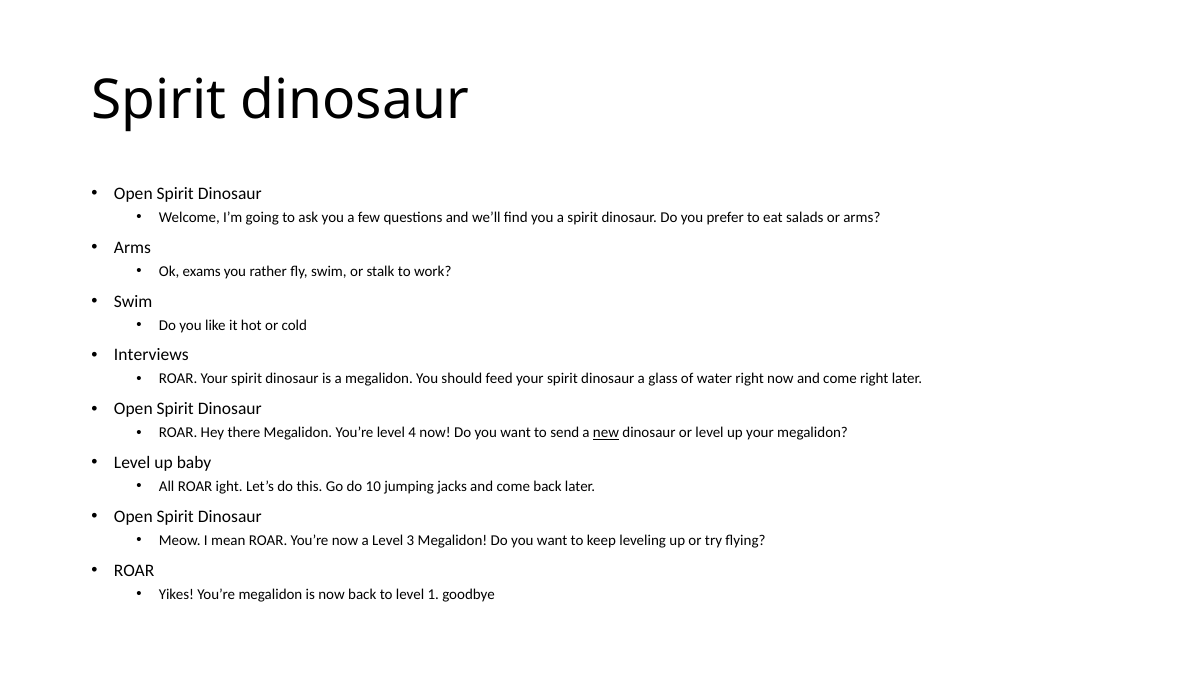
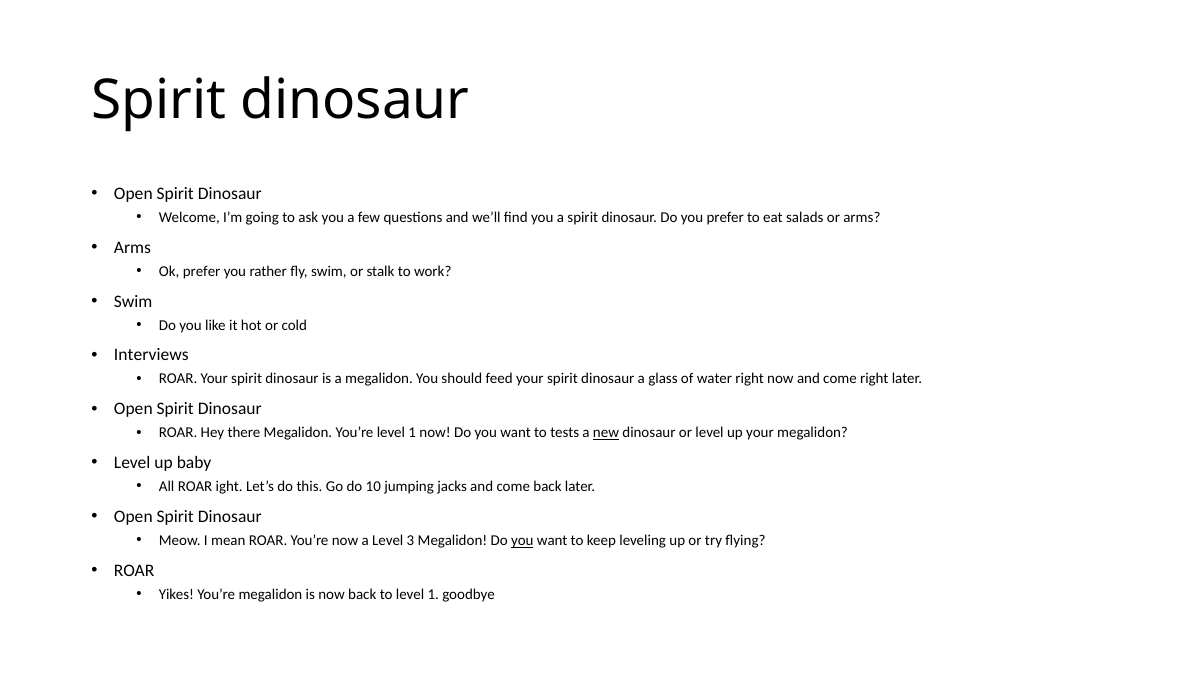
Ok exams: exams -> prefer
You’re level 4: 4 -> 1
send: send -> tests
you at (522, 541) underline: none -> present
